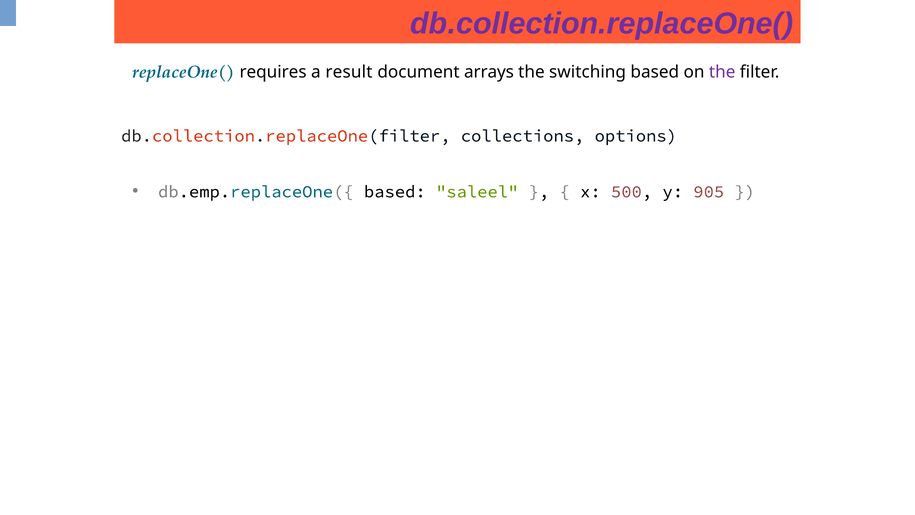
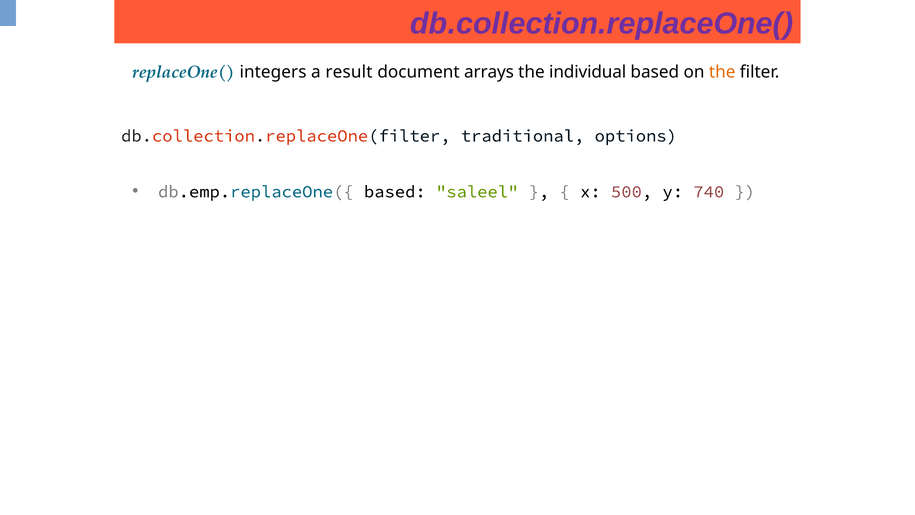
requires: requires -> integers
switching: switching -> individual
the at (722, 72) colour: purple -> orange
collections: collections -> traditional
905: 905 -> 740
